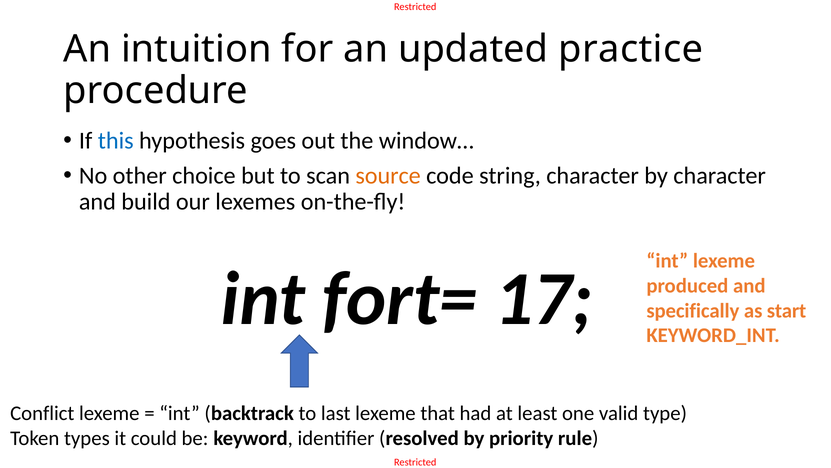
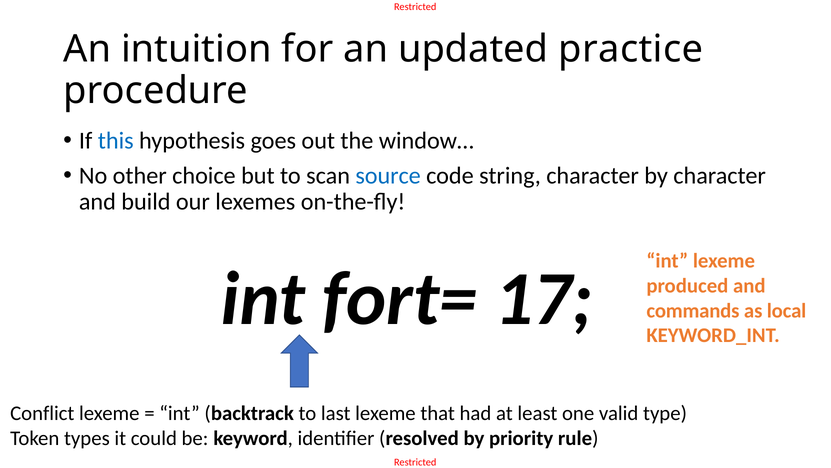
source colour: orange -> blue
specifically: specifically -> commands
start: start -> local
